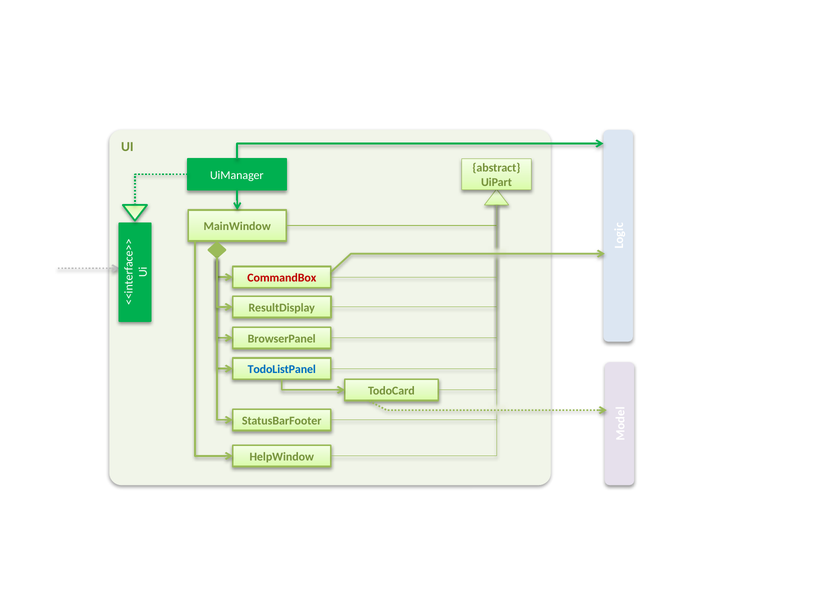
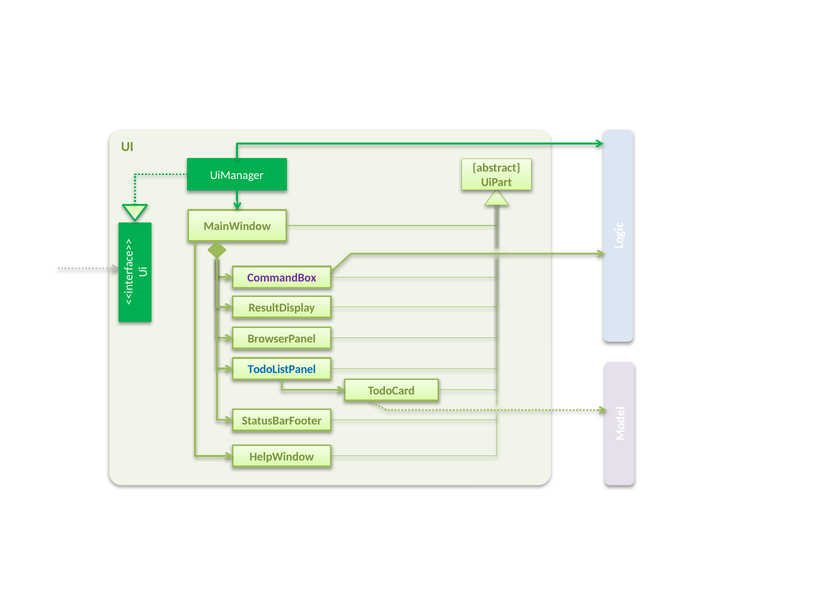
CommandBox colour: red -> purple
